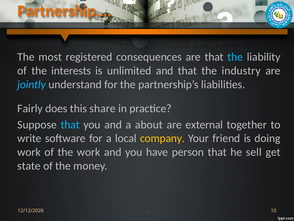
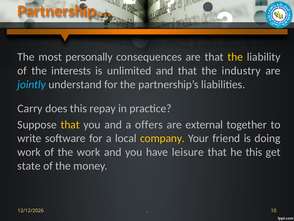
registered: registered -> personally
the at (235, 57) colour: light blue -> yellow
Fairly: Fairly -> Carry
share: share -> repay
that at (70, 124) colour: light blue -> yellow
about: about -> offers
person: person -> leisure
he sell: sell -> this
